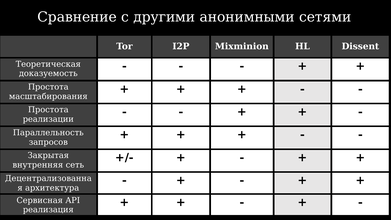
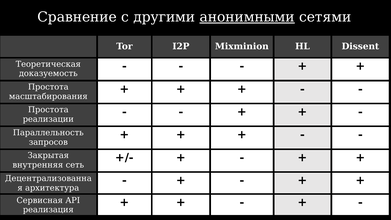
анонимными underline: none -> present
